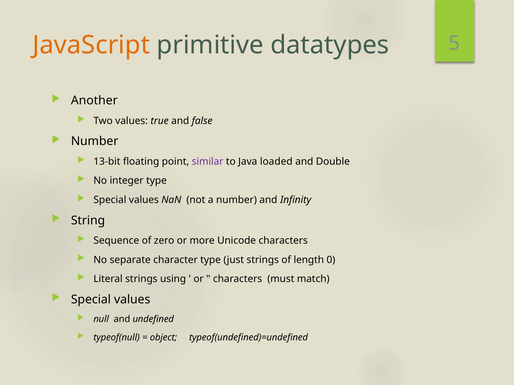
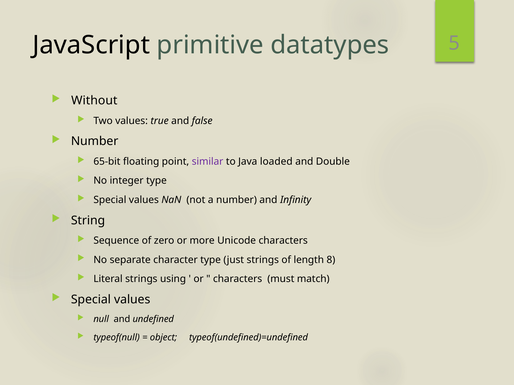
JavaScript colour: orange -> black
Another: Another -> Without
13-bit: 13-bit -> 65-bit
0: 0 -> 8
